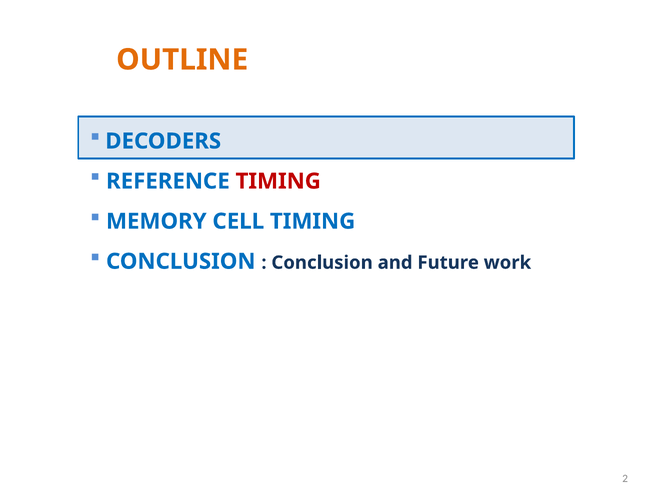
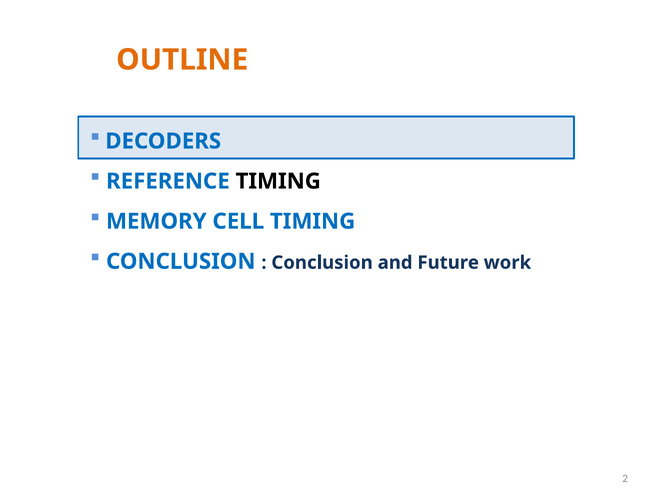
TIMING at (278, 181) colour: red -> black
